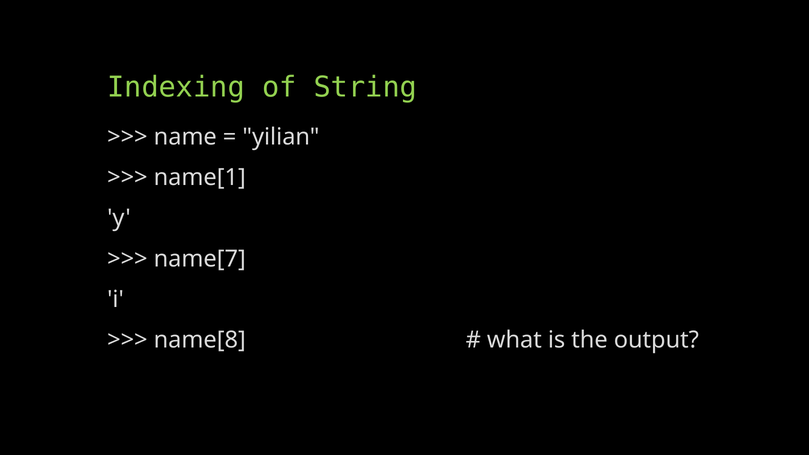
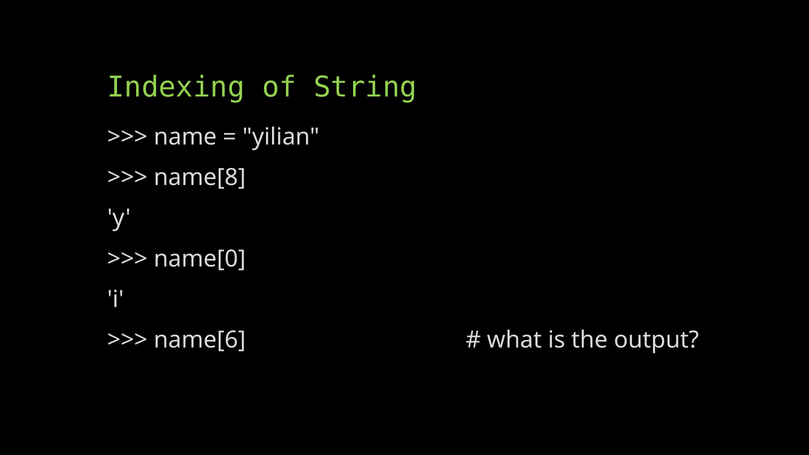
name[1: name[1 -> name[8
name[7: name[7 -> name[0
name[8: name[8 -> name[6
